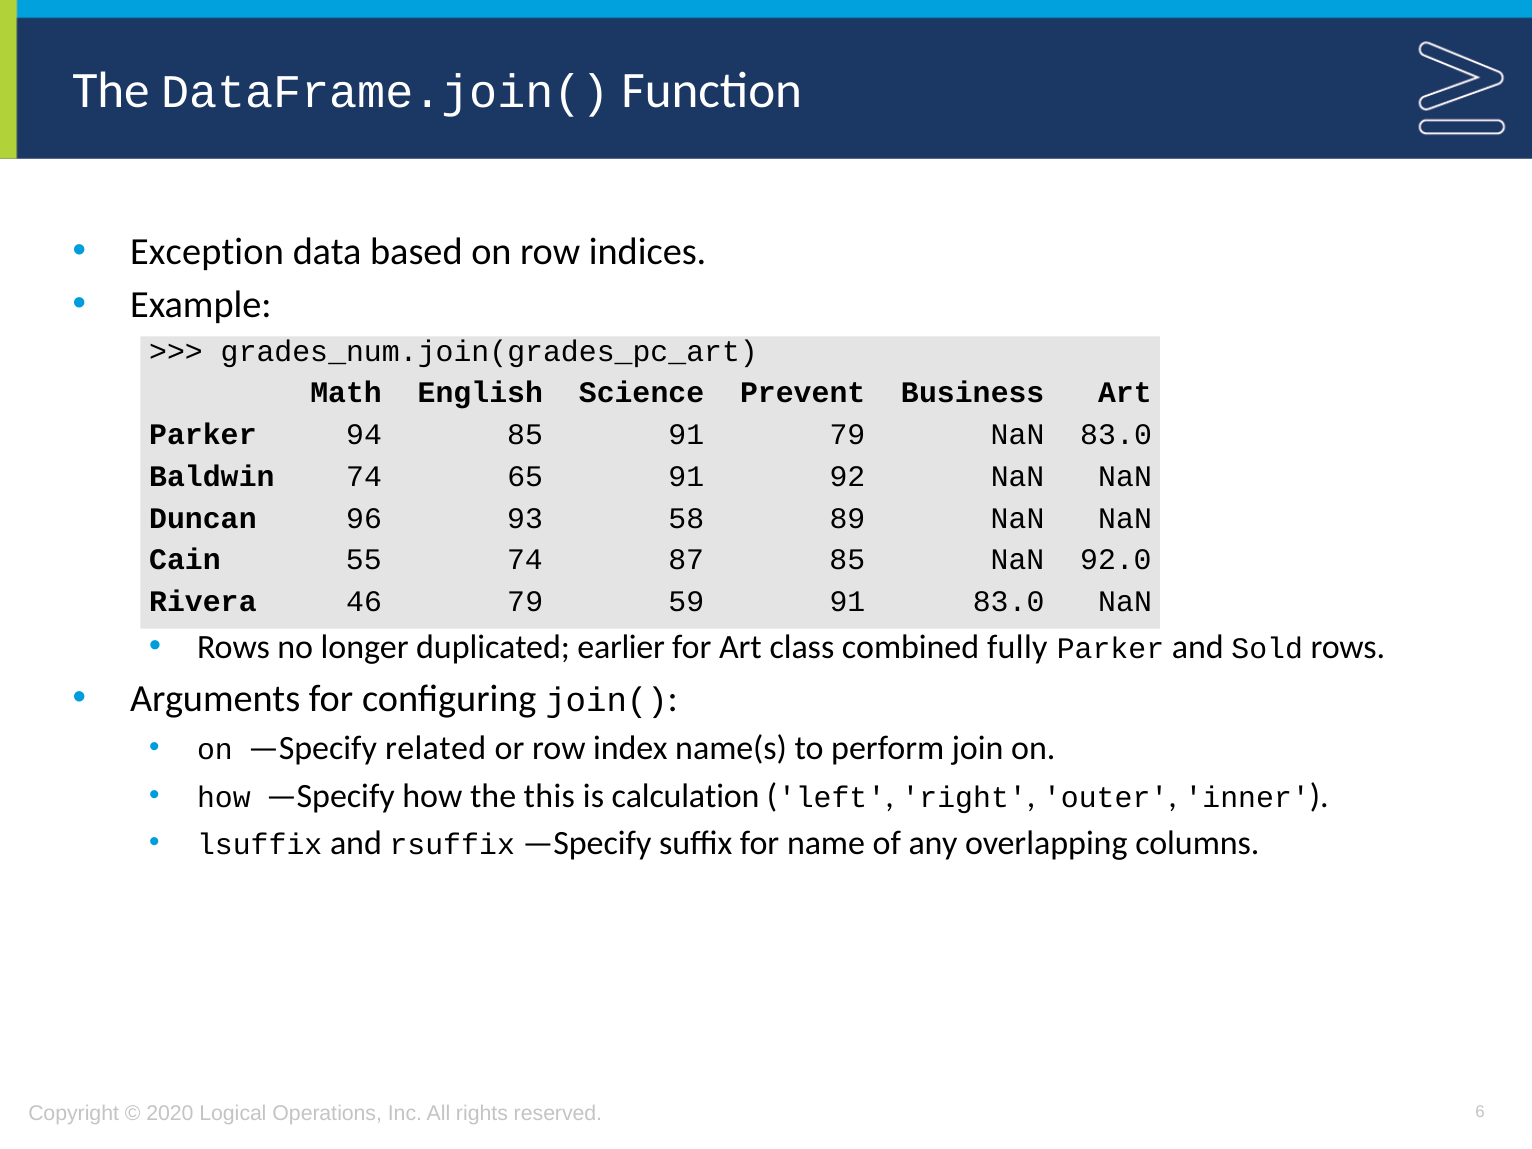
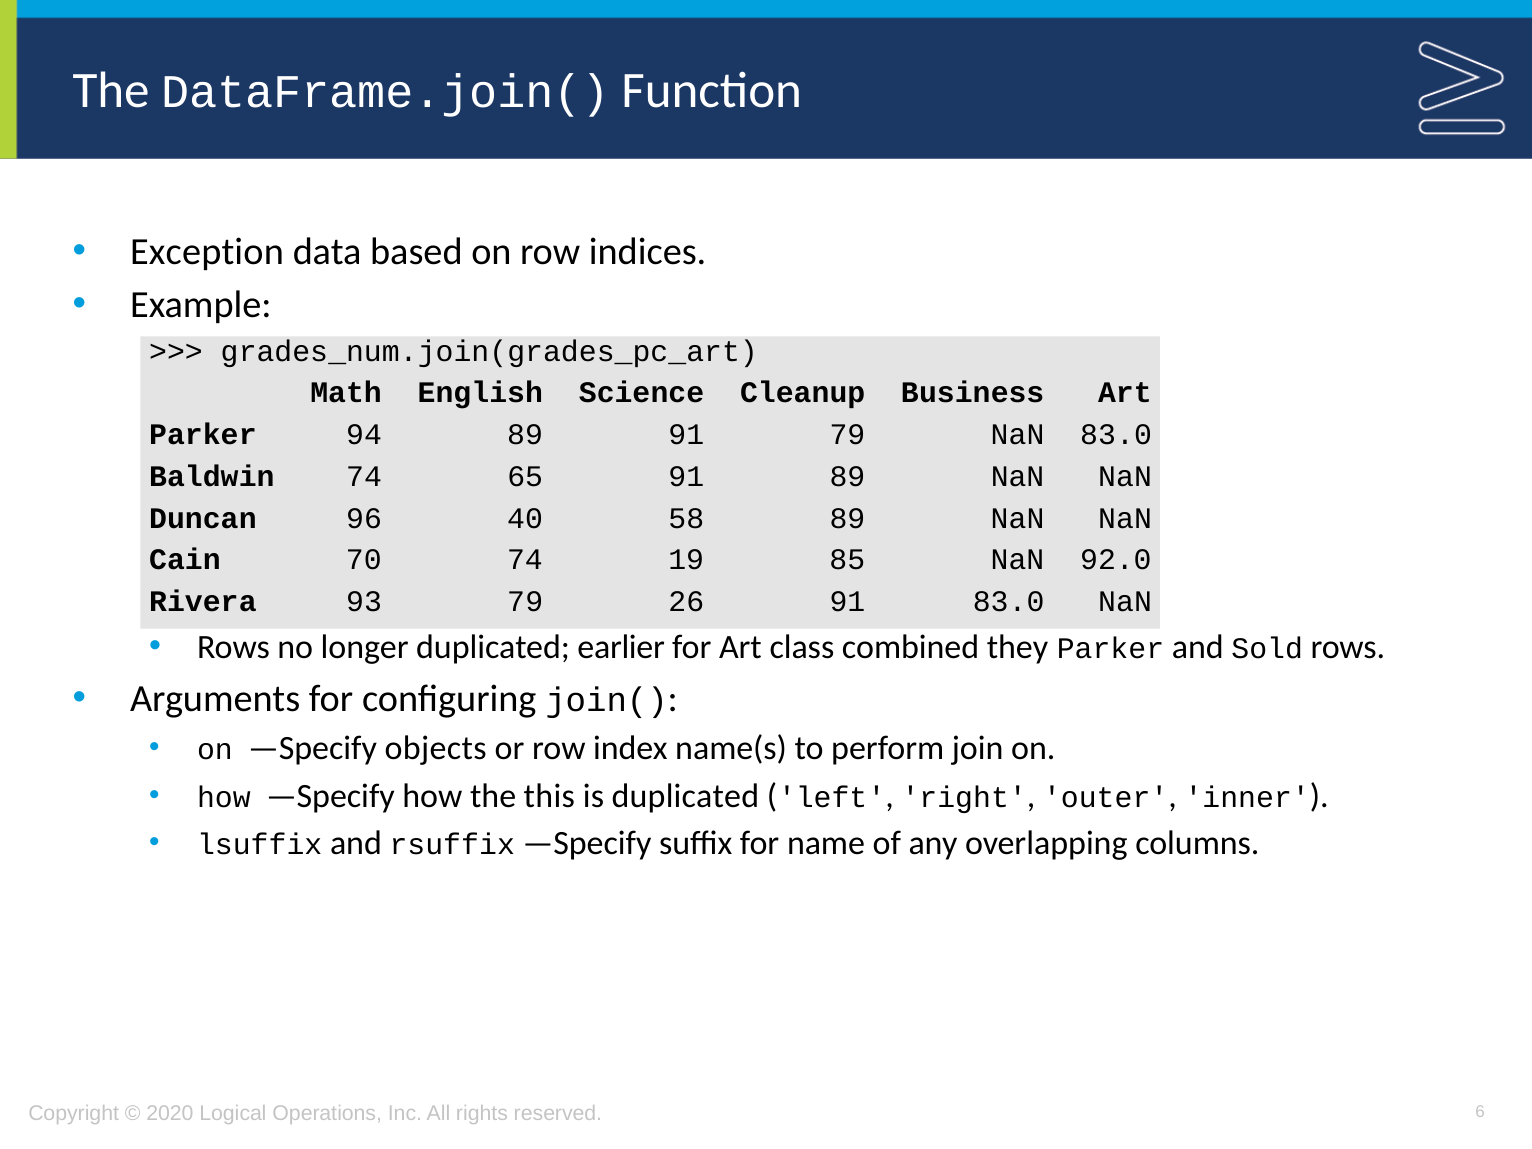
Prevent: Prevent -> Cleanup
94 85: 85 -> 89
91 92: 92 -> 89
93: 93 -> 40
55: 55 -> 70
87: 87 -> 19
46: 46 -> 93
59: 59 -> 26
fully: fully -> they
related: related -> objects
is calculation: calculation -> duplicated
